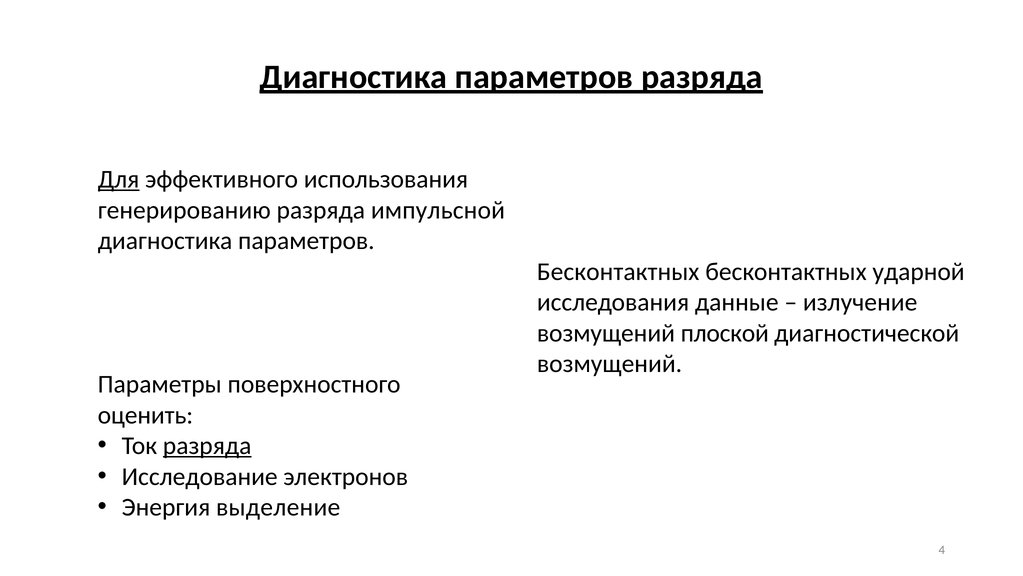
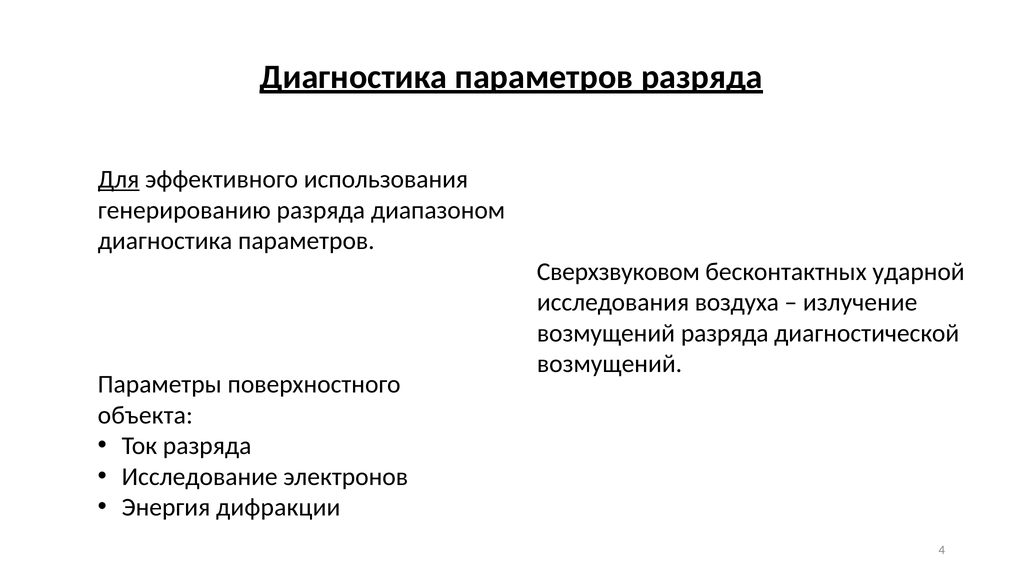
импульсной: импульсной -> диапазоном
Бесконтактных at (618, 271): Бесконтактных -> Сверхзвуковом
данные: данные -> воздуха
возмущений плоской: плоской -> разряда
оценить: оценить -> объекта
разряда at (207, 445) underline: present -> none
выделение: выделение -> дифракции
